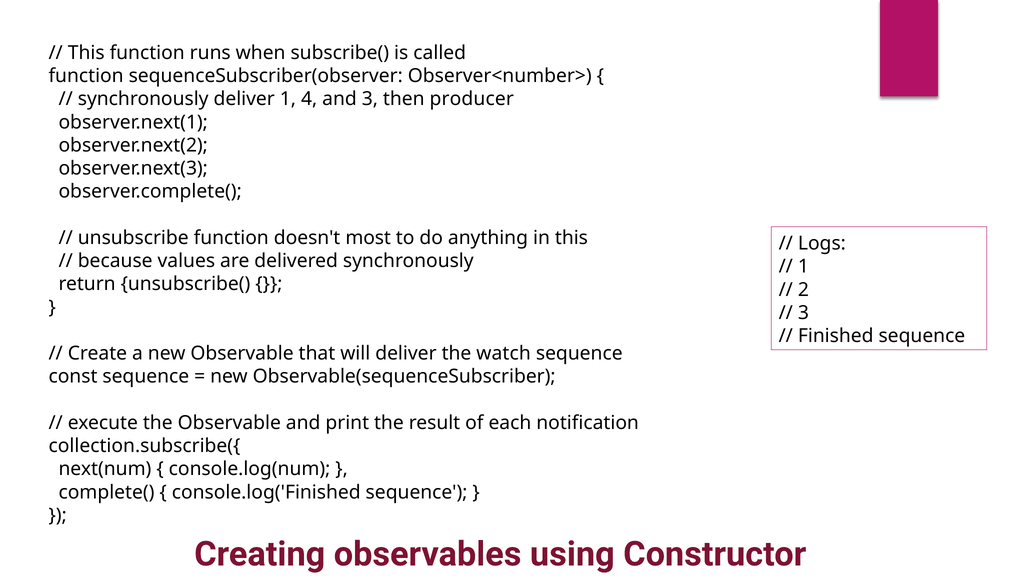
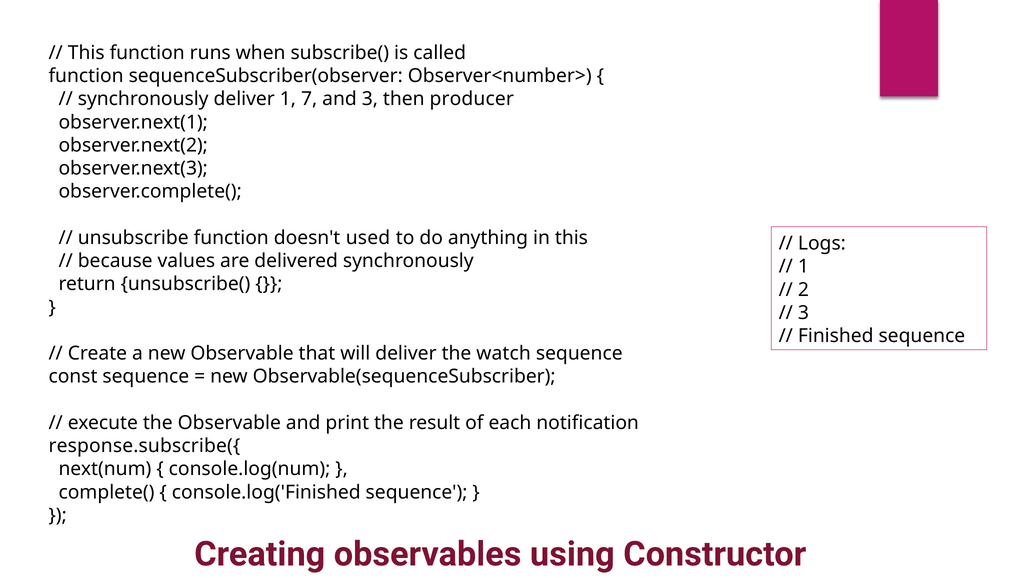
4: 4 -> 7
most: most -> used
collection.subscribe({: collection.subscribe({ -> response.subscribe({
